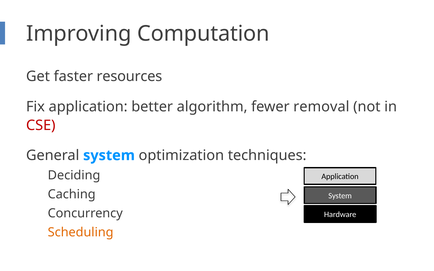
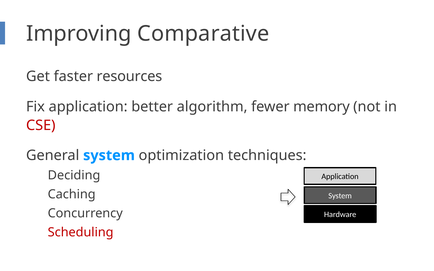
Computation: Computation -> Comparative
removal: removal -> memory
Scheduling colour: orange -> red
